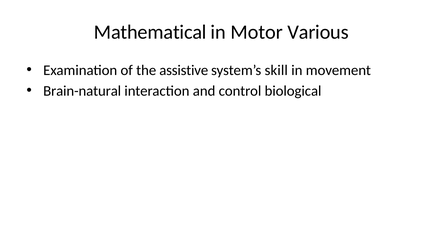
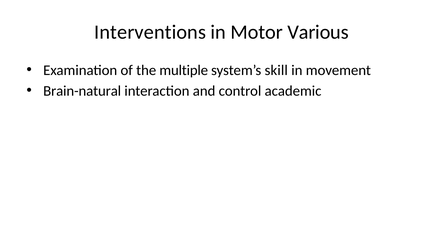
Mathematical: Mathematical -> Interventions
assistive: assistive -> multiple
biological: biological -> academic
